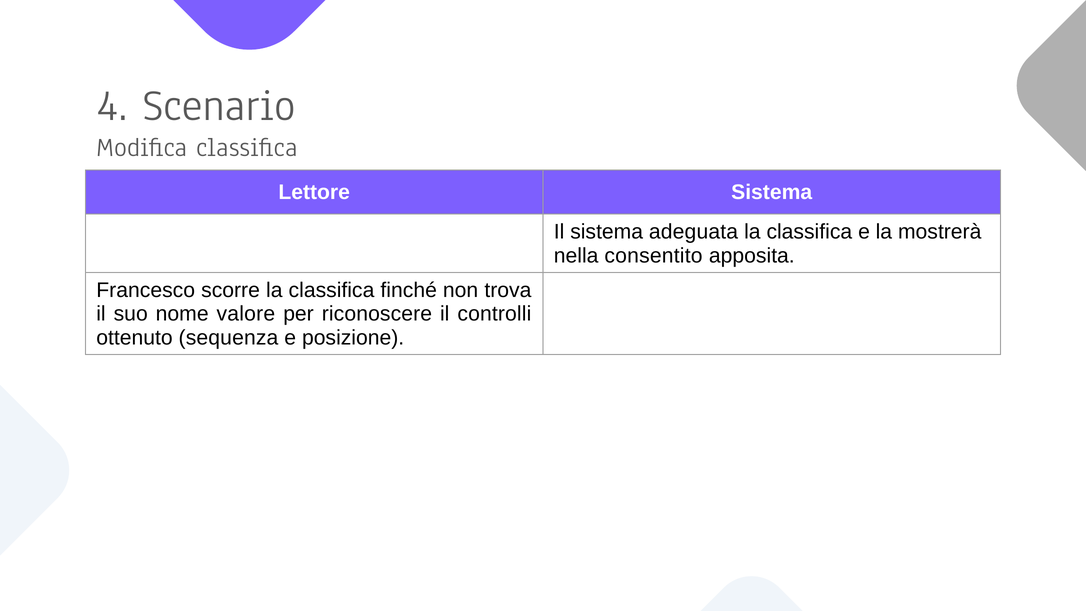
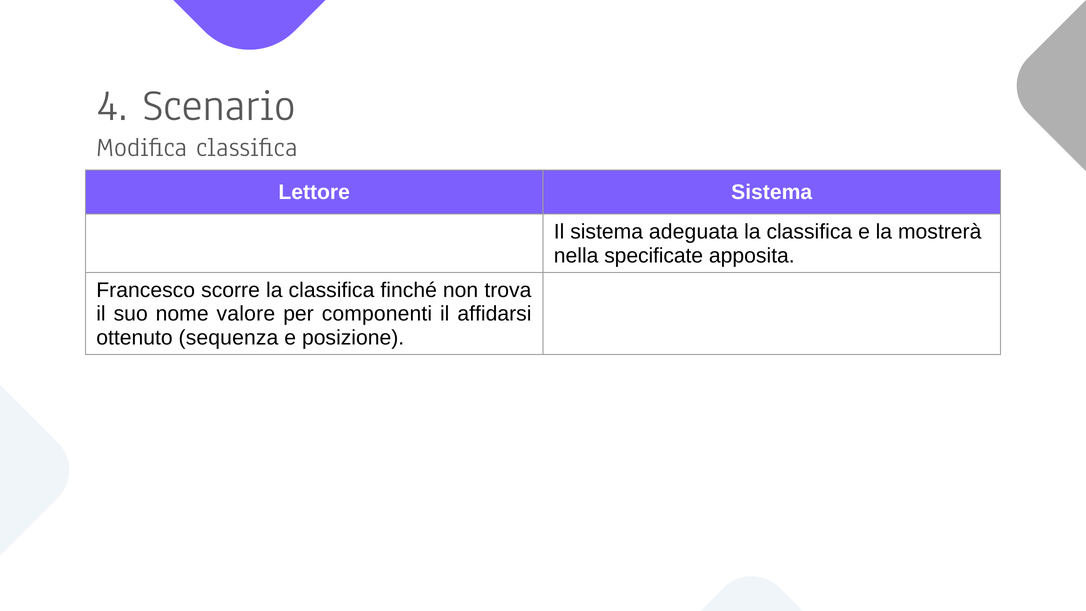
consentito: consentito -> specificate
riconoscere: riconoscere -> componenti
controlli: controlli -> affidarsi
